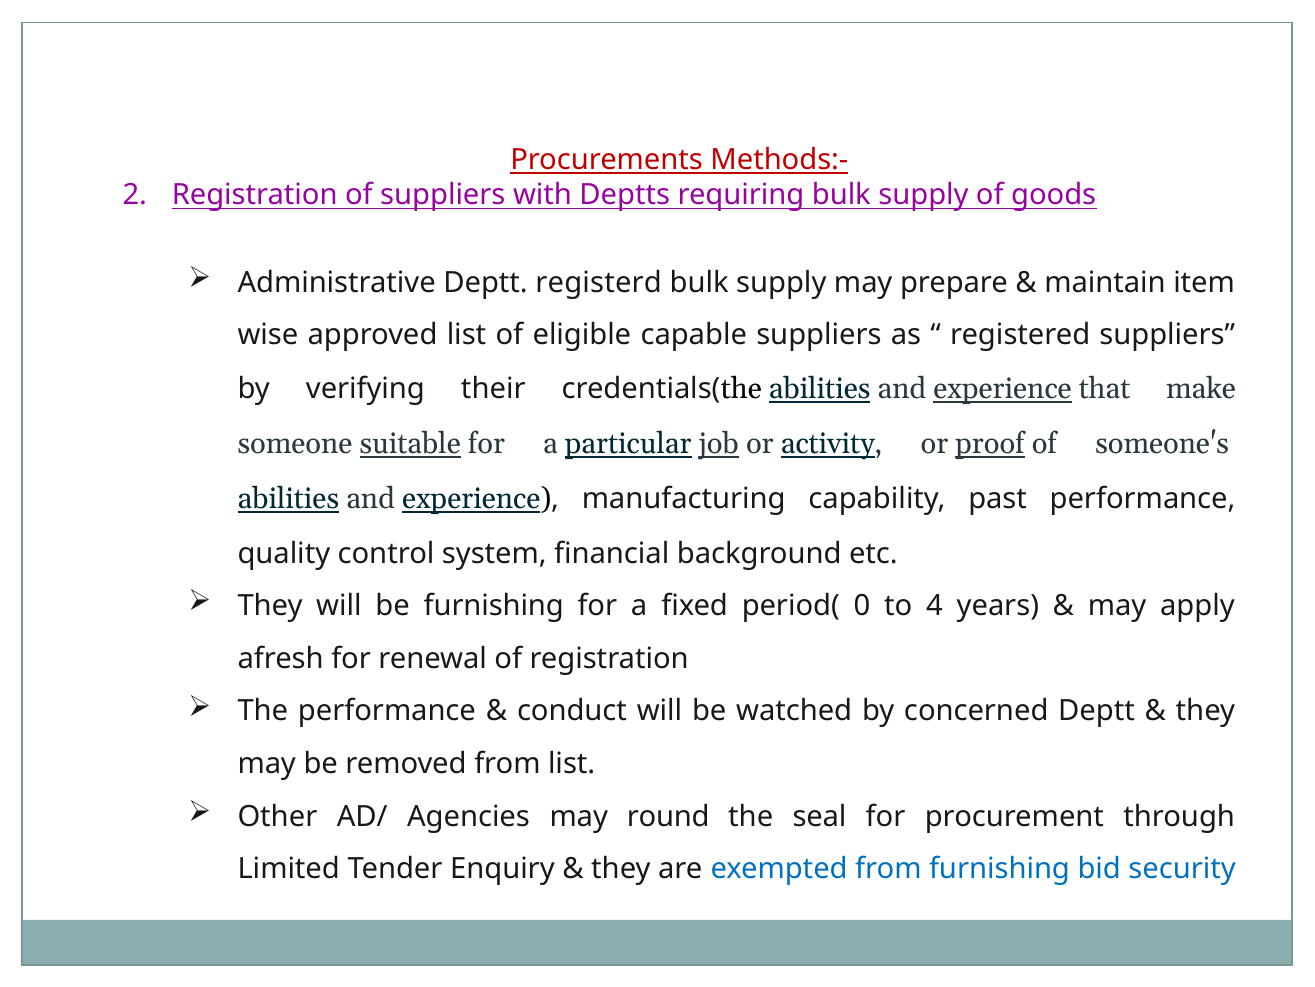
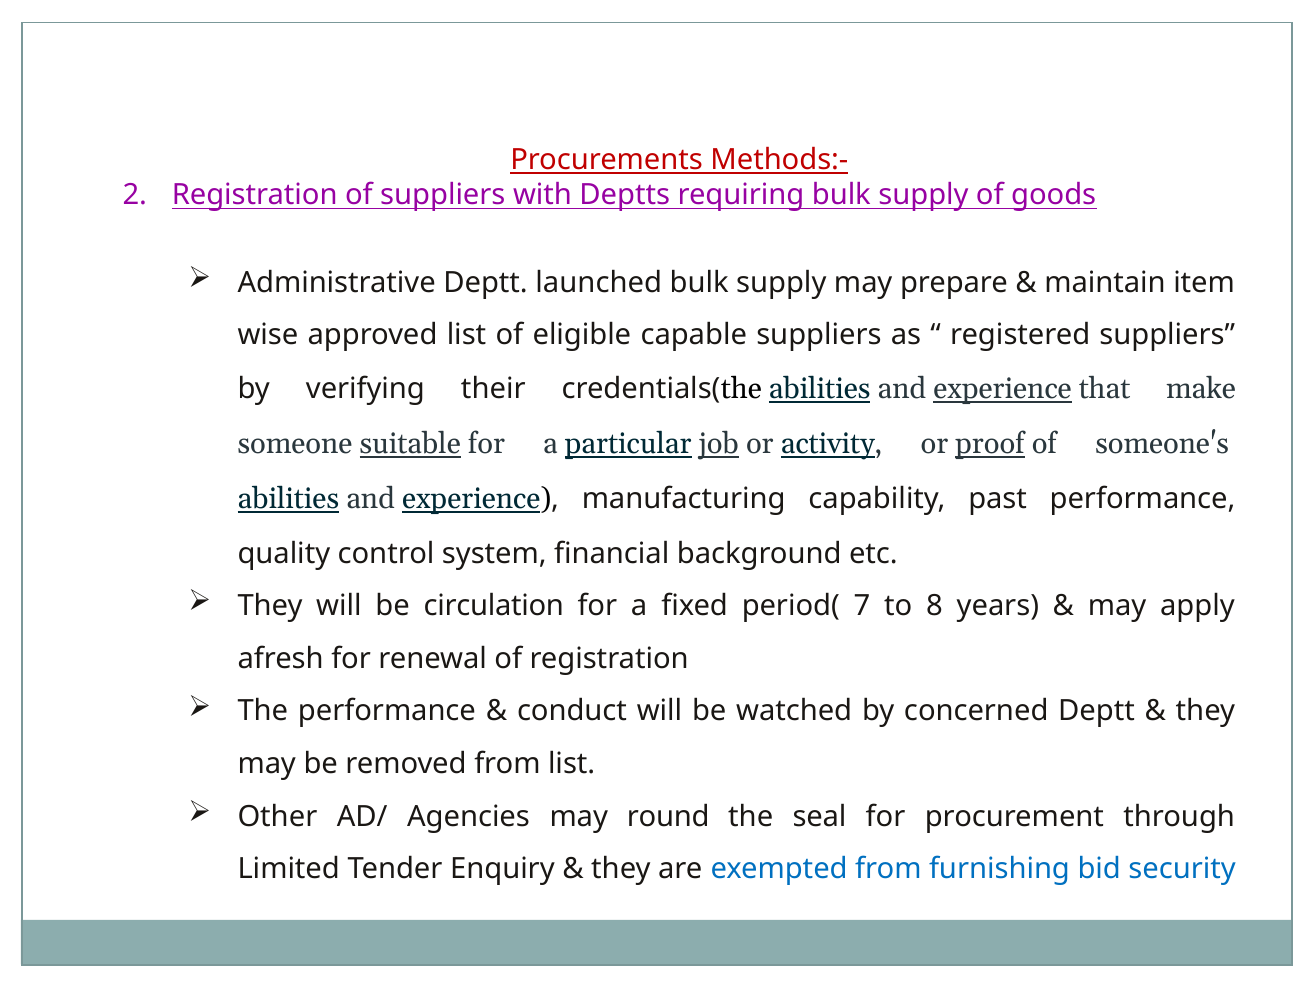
registerd: registerd -> launched
be furnishing: furnishing -> circulation
0: 0 -> 7
4: 4 -> 8
